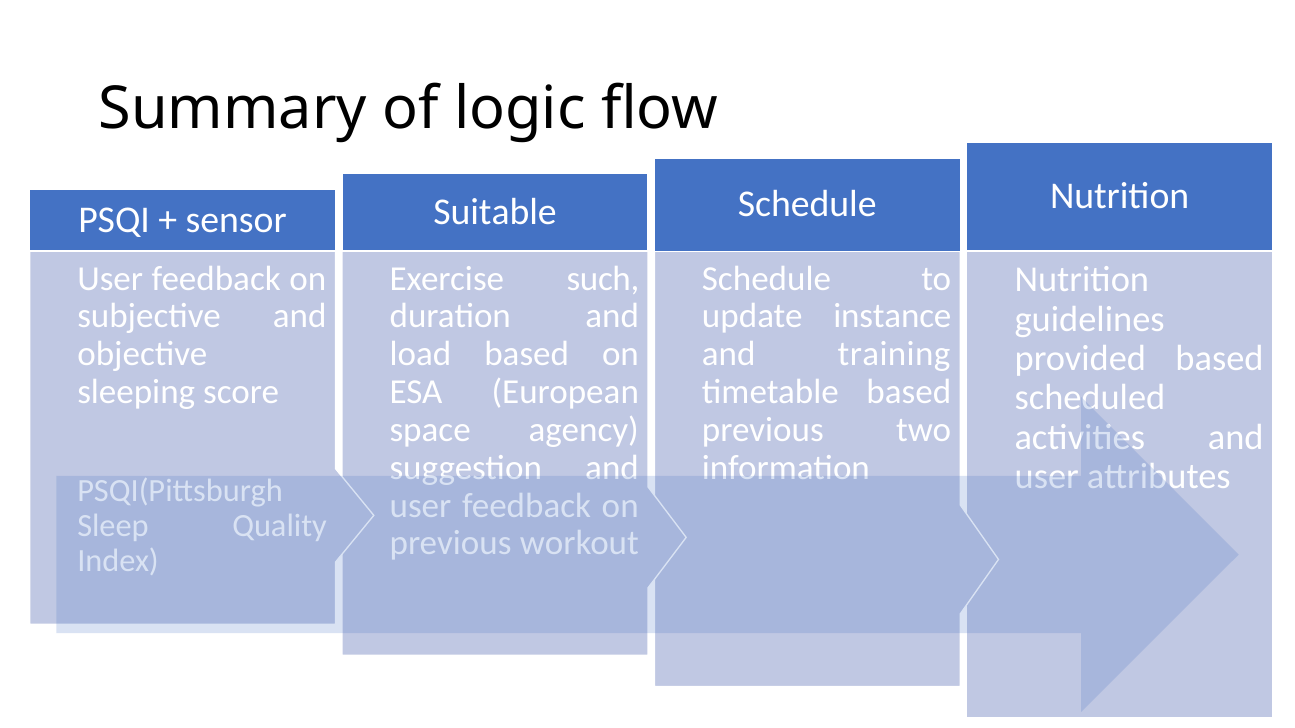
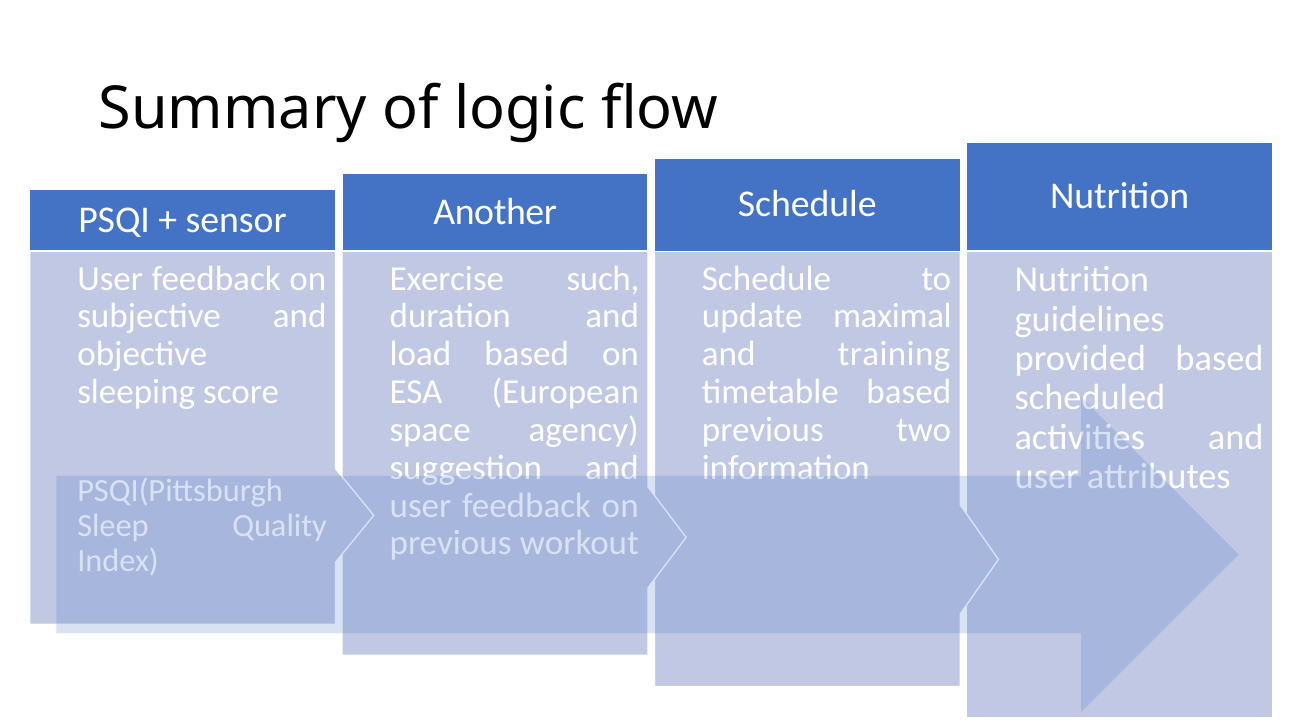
Suitable: Suitable -> Another
instance: instance -> maximal
